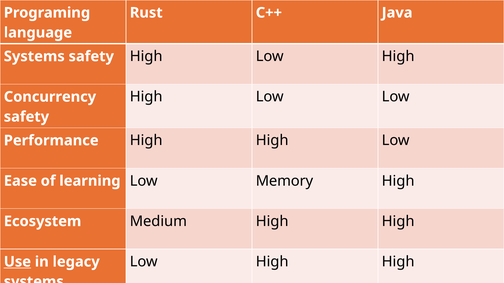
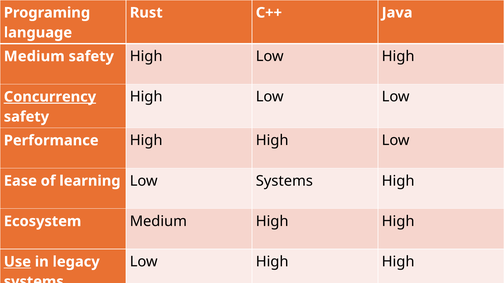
Systems at (34, 56): Systems -> Medium
Concurrency underline: none -> present
Low Memory: Memory -> Systems
